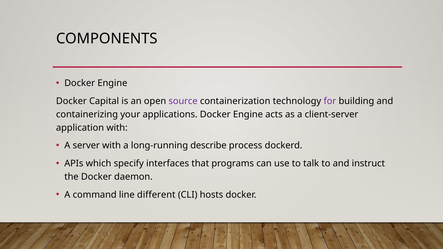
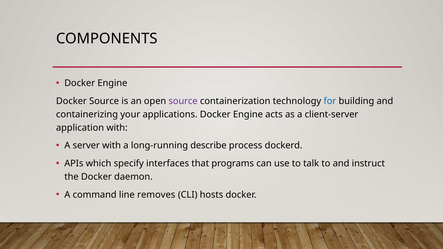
Docker Capital: Capital -> Source
for colour: purple -> blue
different: different -> removes
